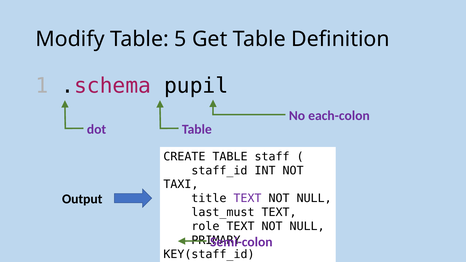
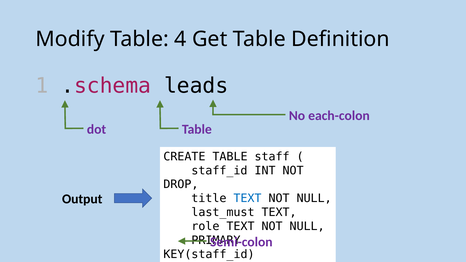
5: 5 -> 4
pupil: pupil -> leads
TAXI: TAXI -> DROP
TEXT at (247, 199) colour: purple -> blue
